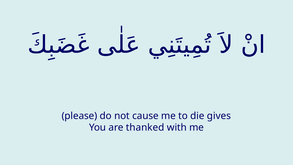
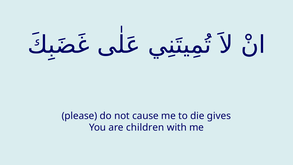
thanked: thanked -> children
